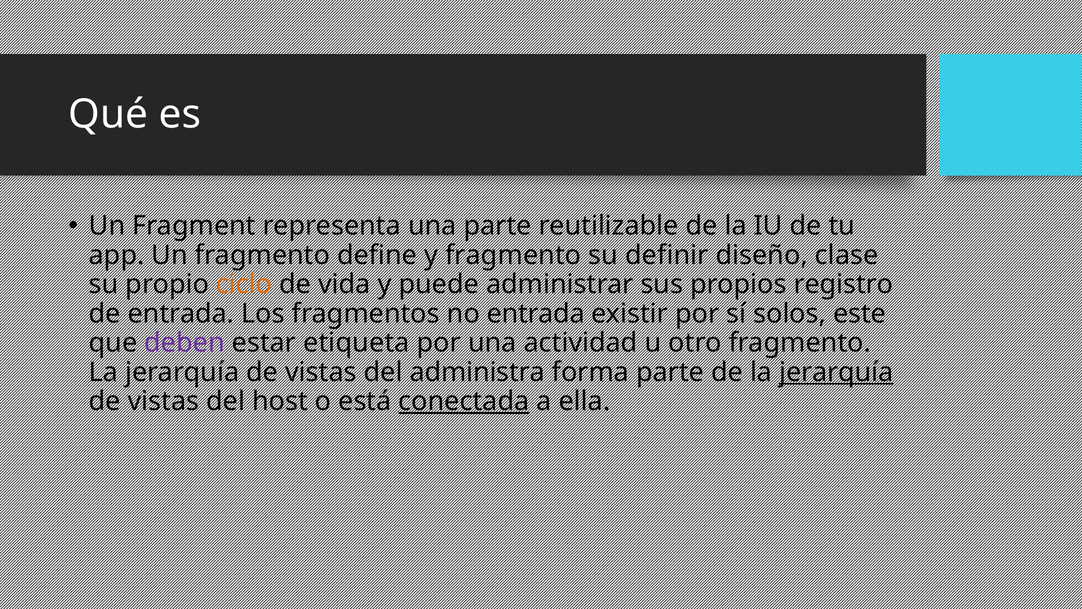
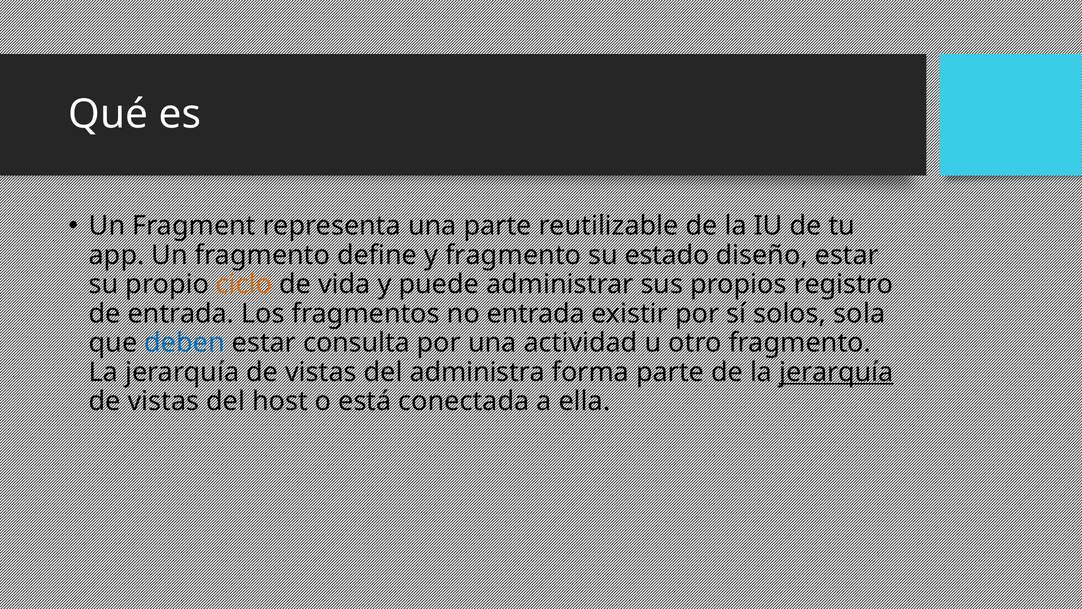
definir: definir -> estado
diseño clase: clase -> estar
este: este -> sola
deben colour: purple -> blue
etiqueta: etiqueta -> consulta
conectada underline: present -> none
